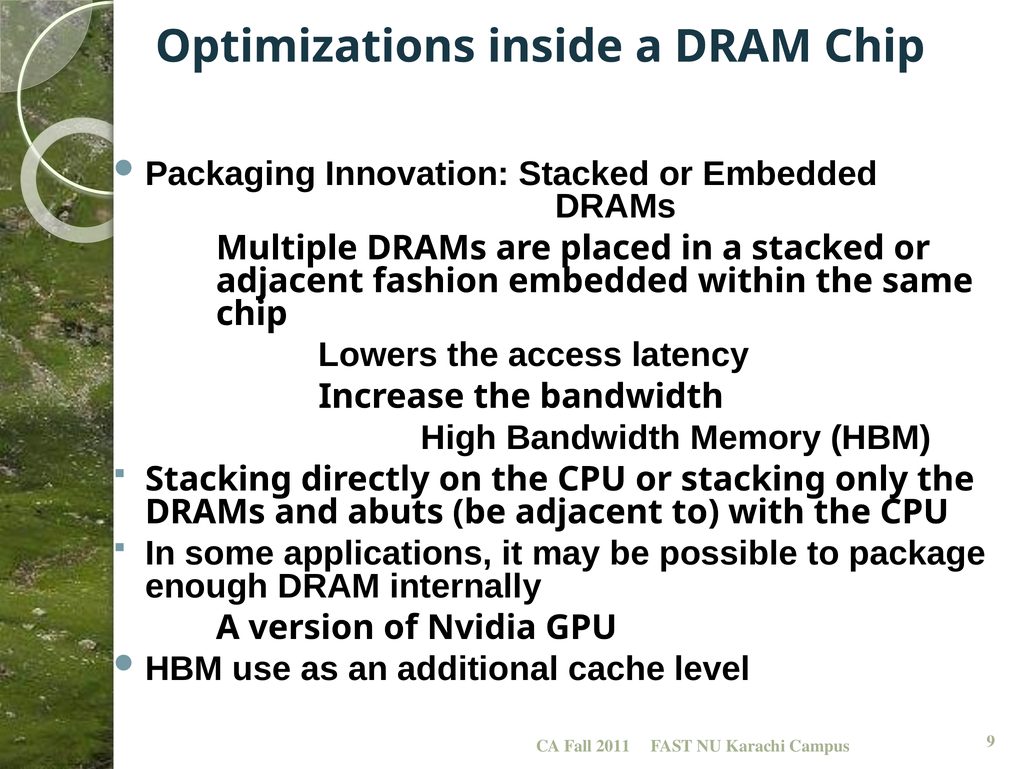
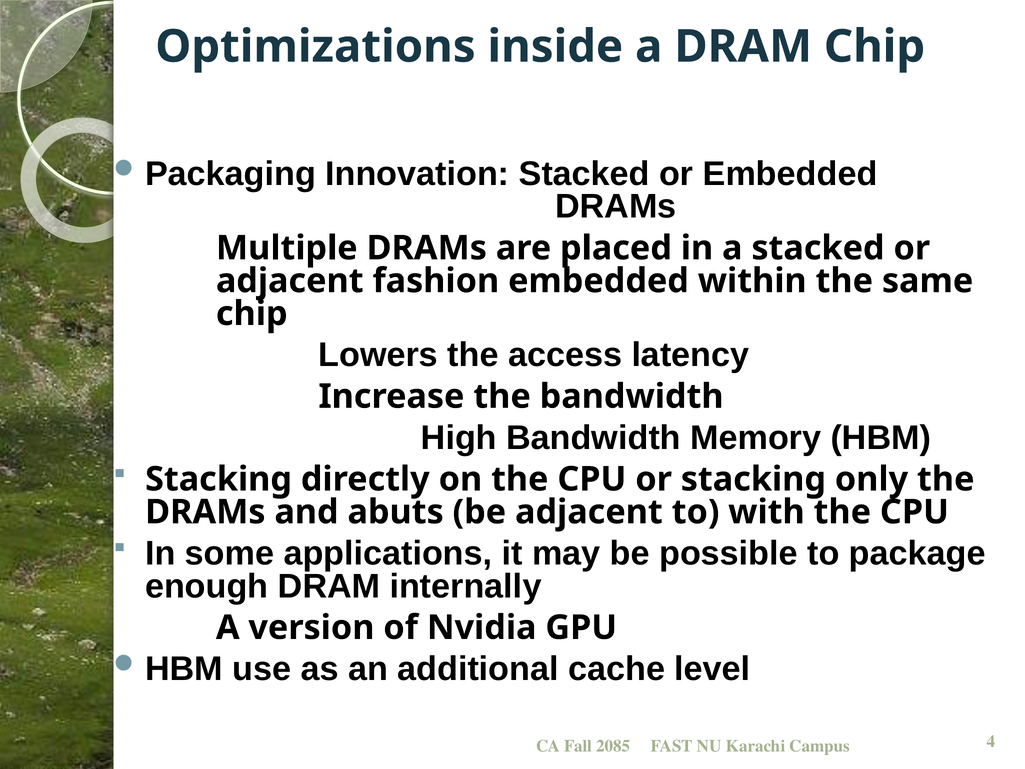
2011: 2011 -> 2085
9: 9 -> 4
